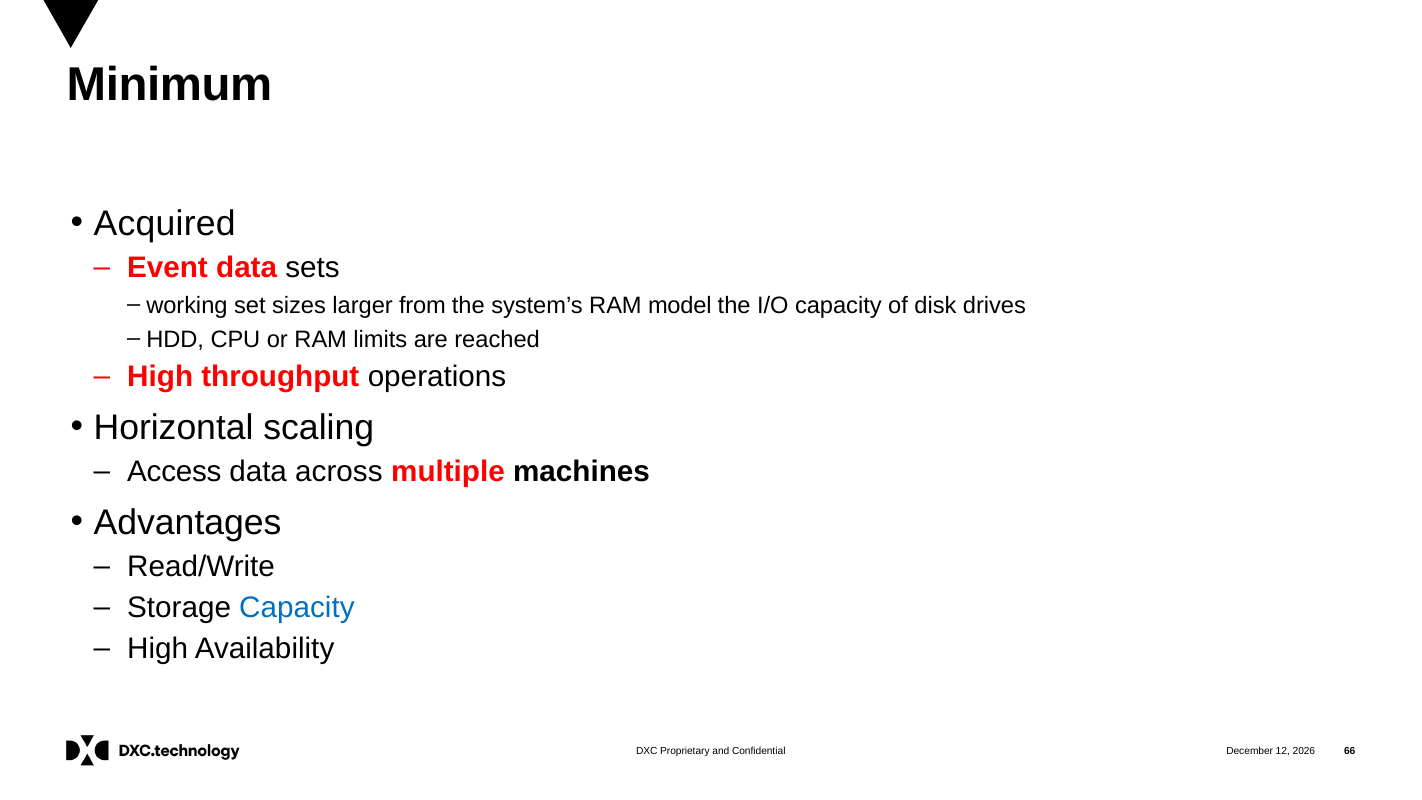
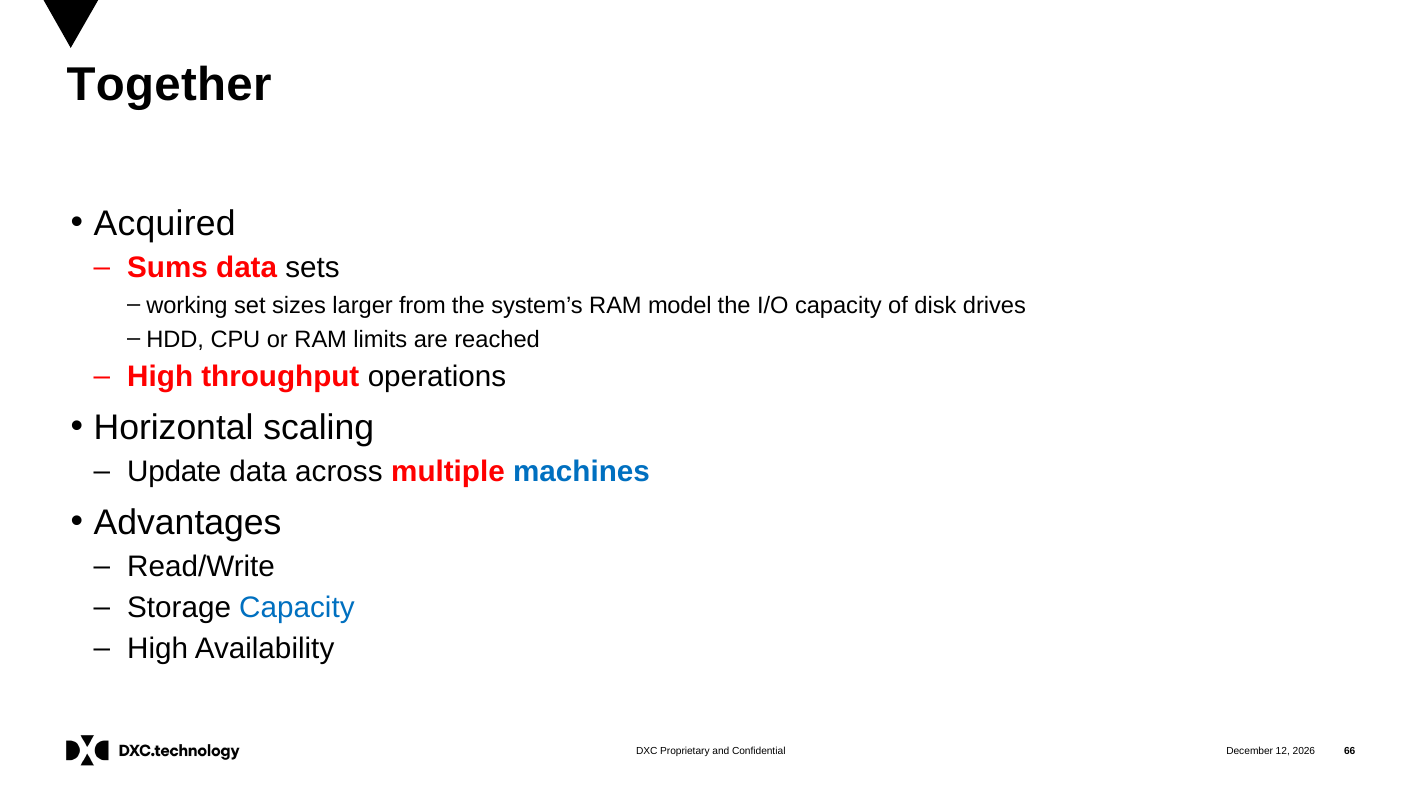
Minimum: Minimum -> Together
Event: Event -> Sums
Access: Access -> Update
machines colour: black -> blue
